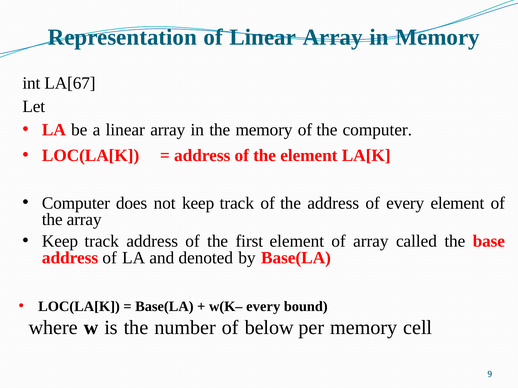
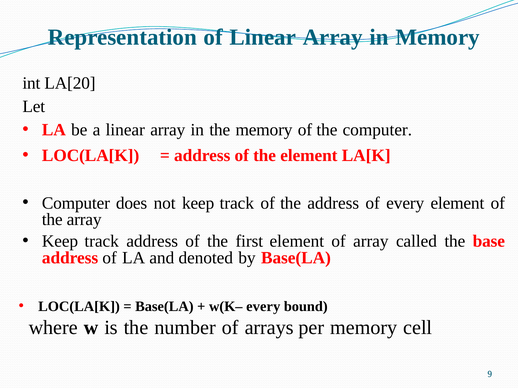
LA[67: LA[67 -> LA[20
below: below -> arrays
